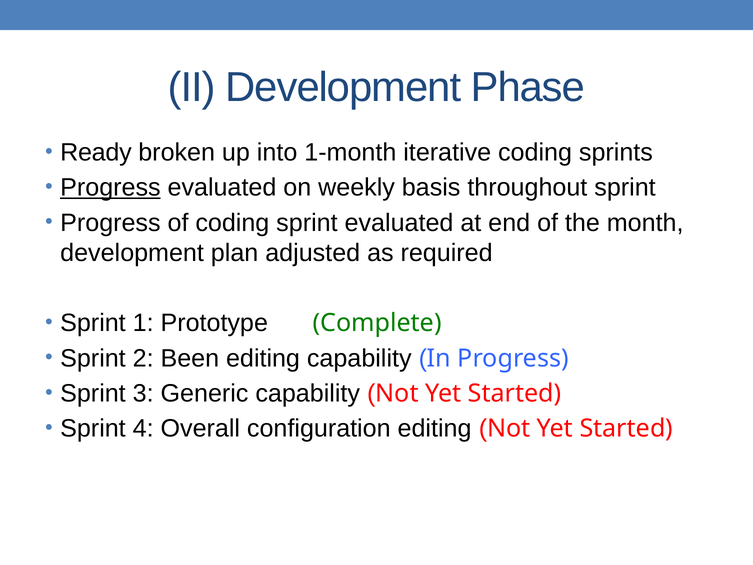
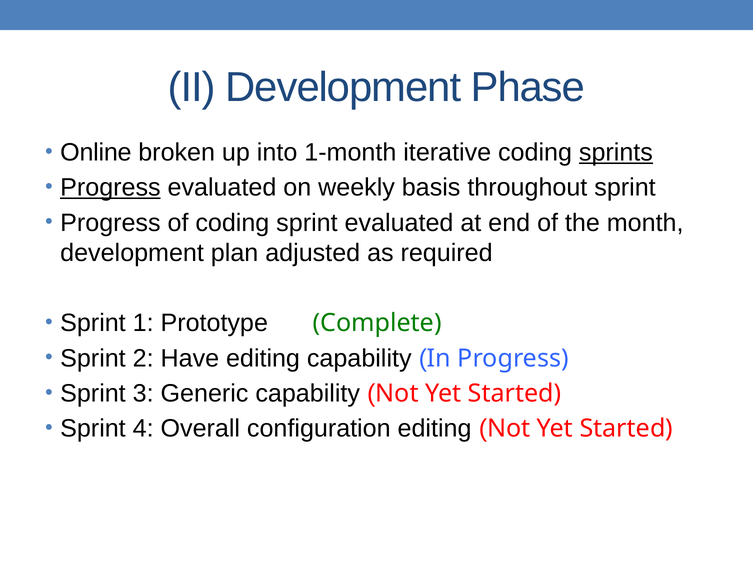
Ready: Ready -> Online
sprints underline: none -> present
Been: Been -> Have
